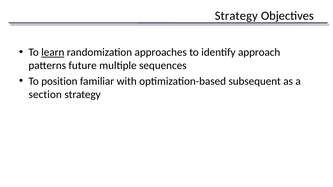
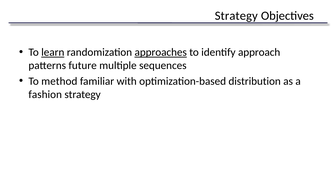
approaches underline: none -> present
position: position -> method
subsequent: subsequent -> distribution
section: section -> fashion
